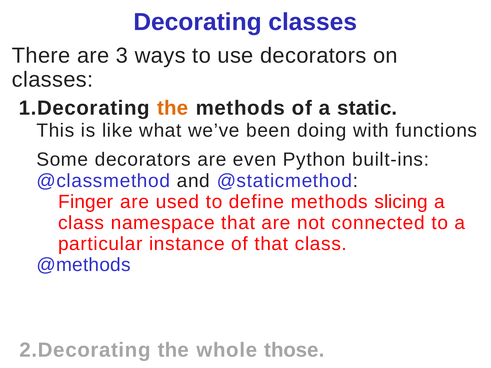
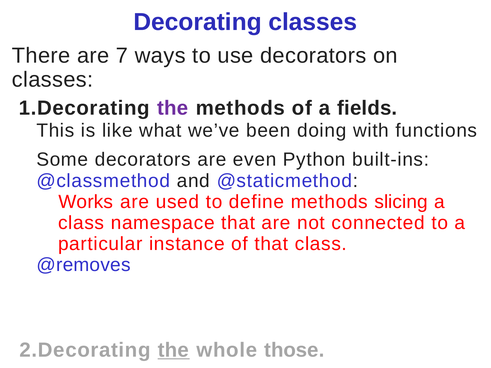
3: 3 -> 7
the at (173, 108) colour: orange -> purple
static: static -> fields
Finger: Finger -> Works
@methods: @methods -> @removes
the at (173, 350) underline: none -> present
